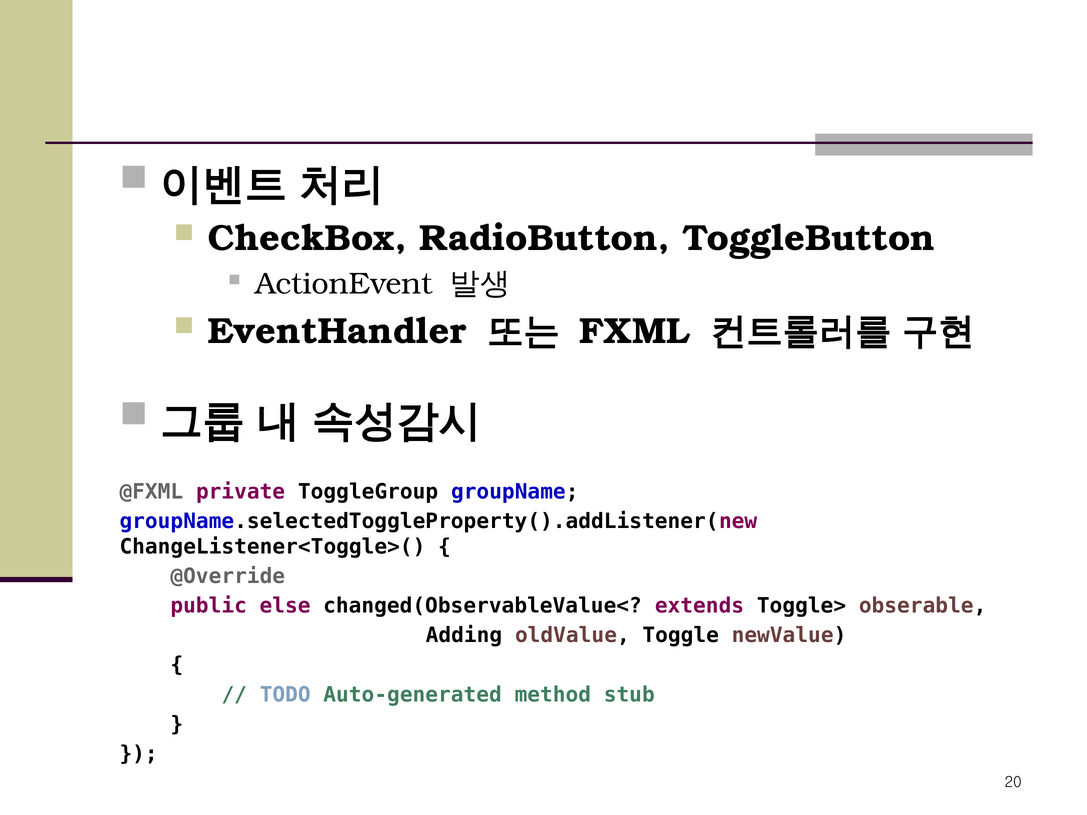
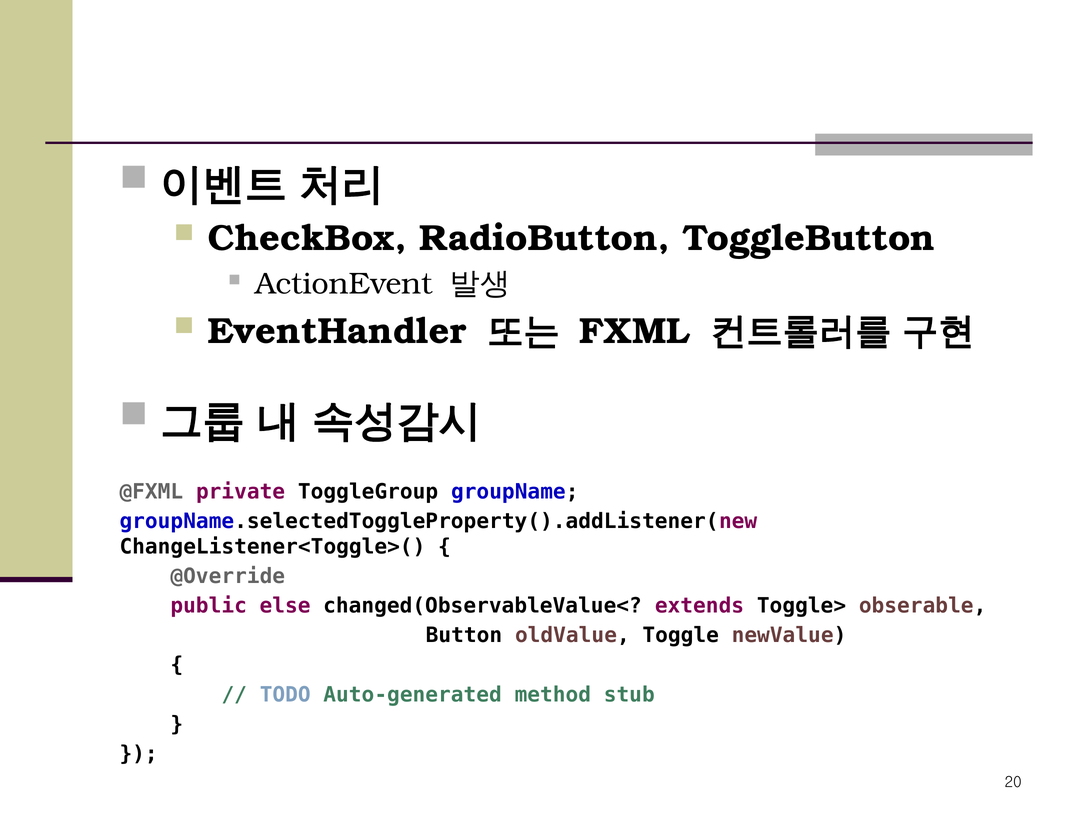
Adding: Adding -> Button
